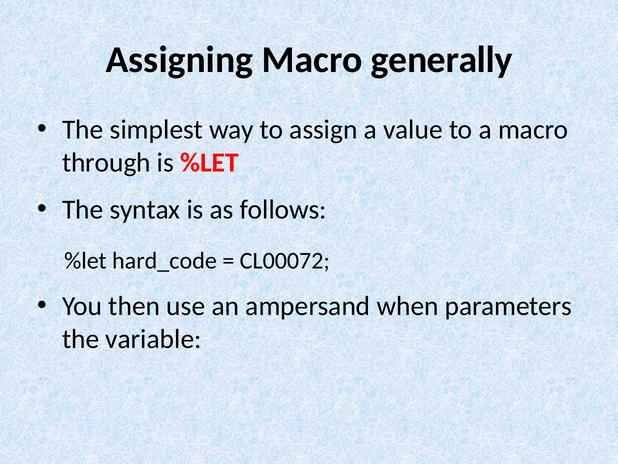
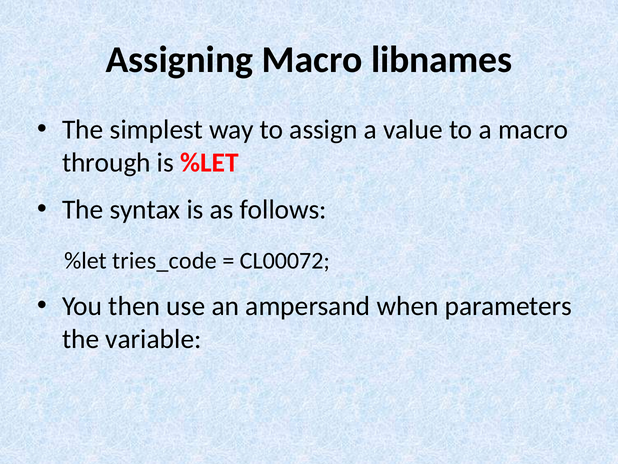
generally: generally -> libnames
hard_code: hard_code -> tries_code
